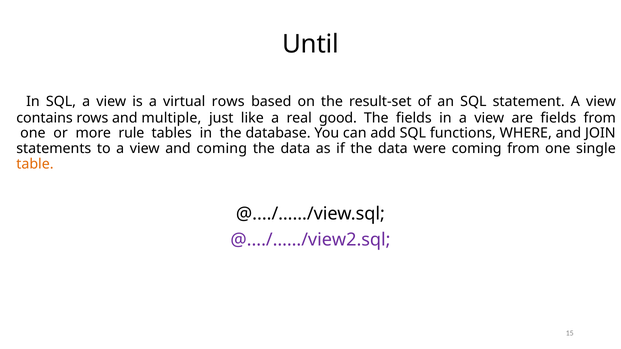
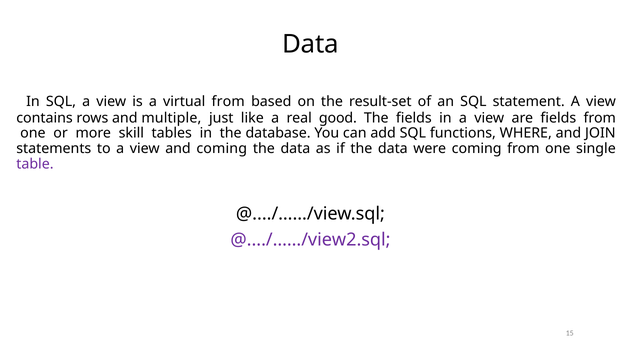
Until at (311, 44): Until -> Data
virtual rows: rows -> from
rule: rule -> skill
table colour: orange -> purple
